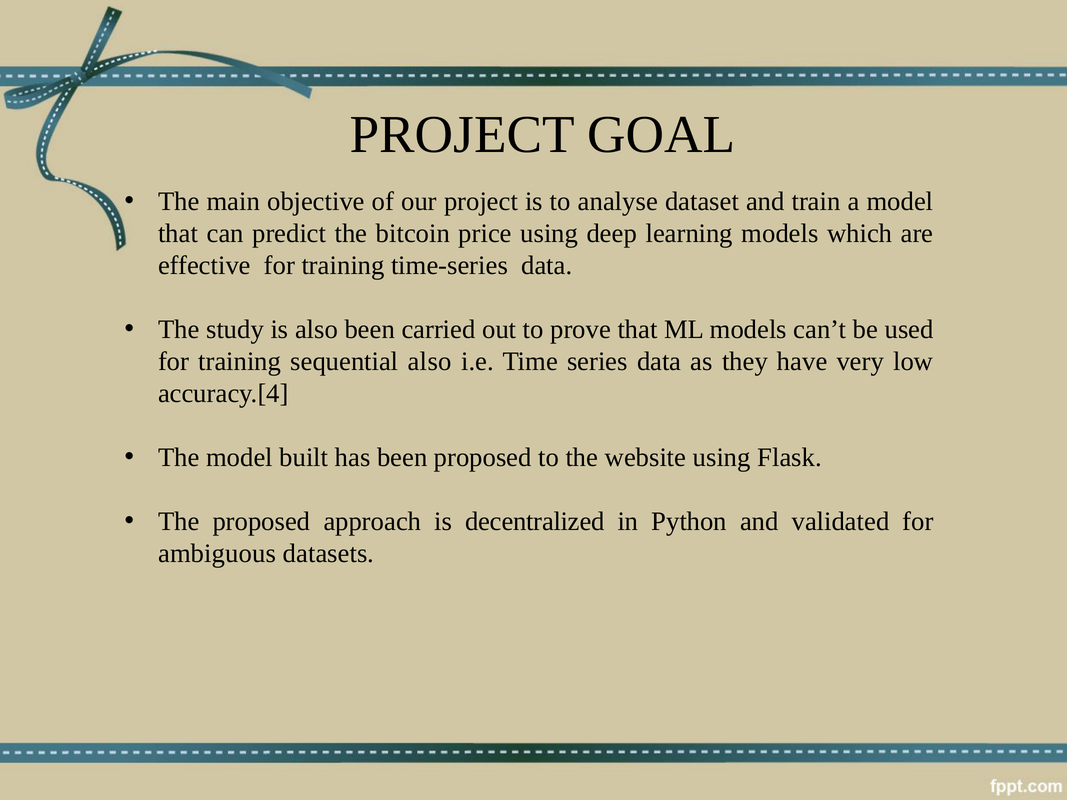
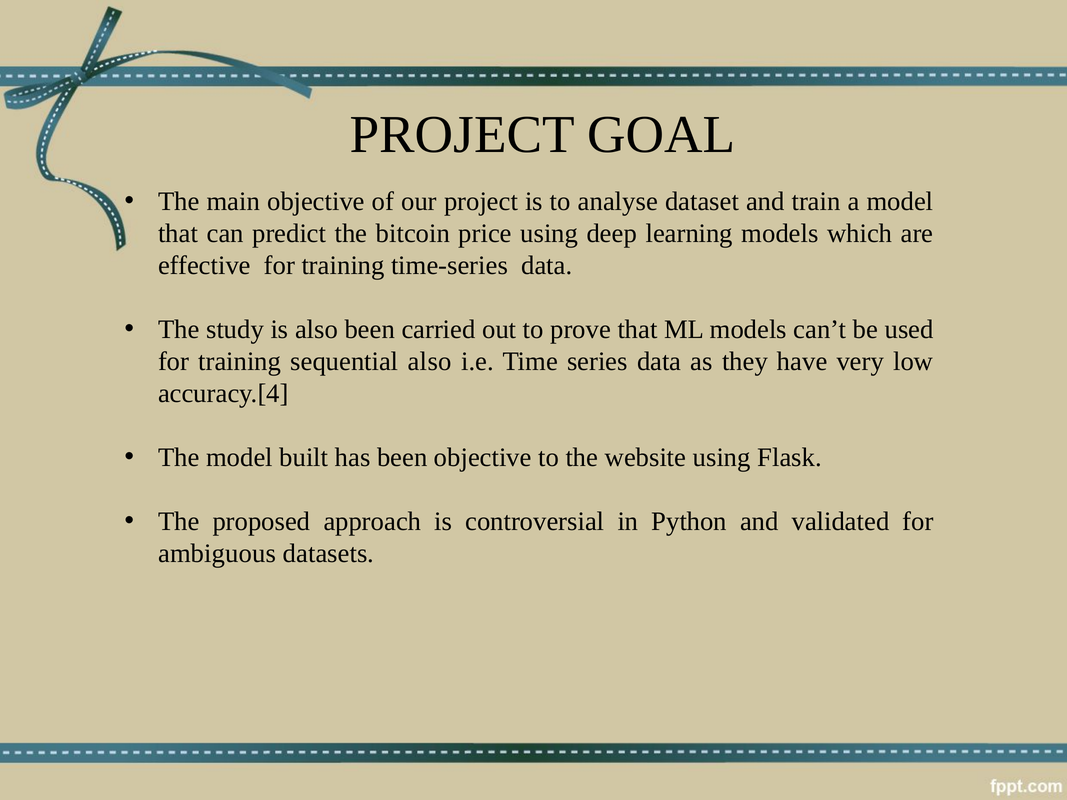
been proposed: proposed -> objective
decentralized: decentralized -> controversial
